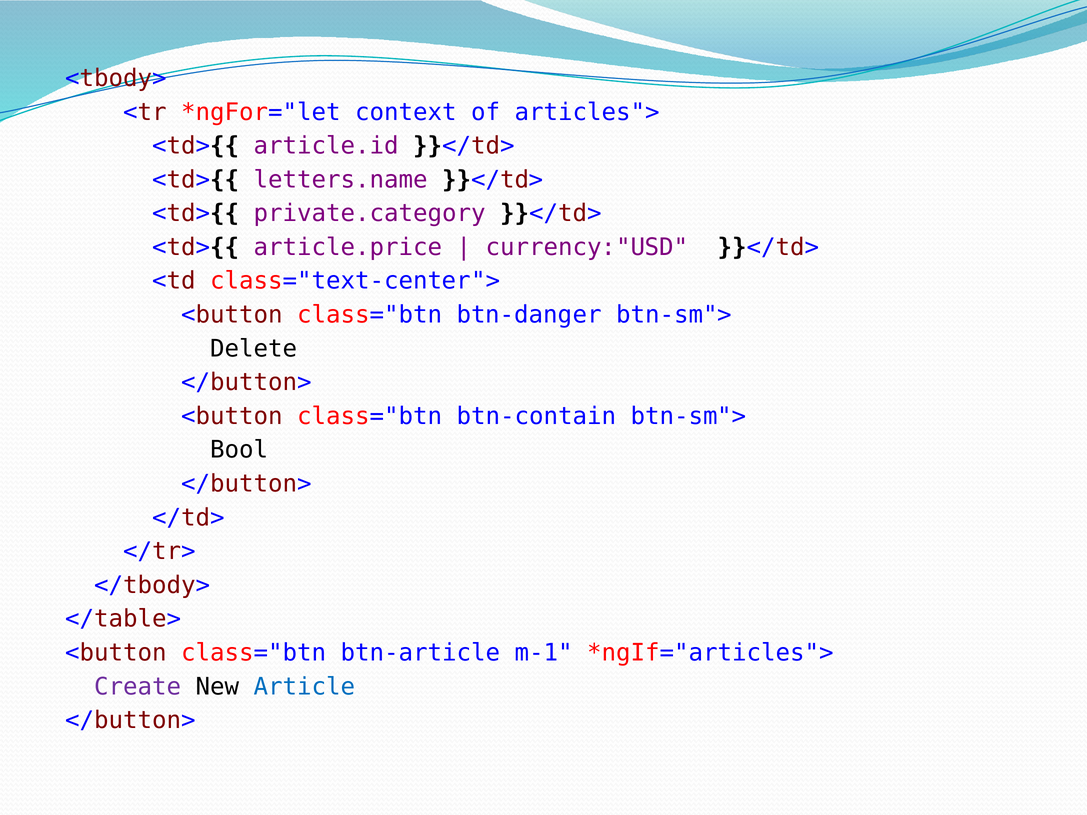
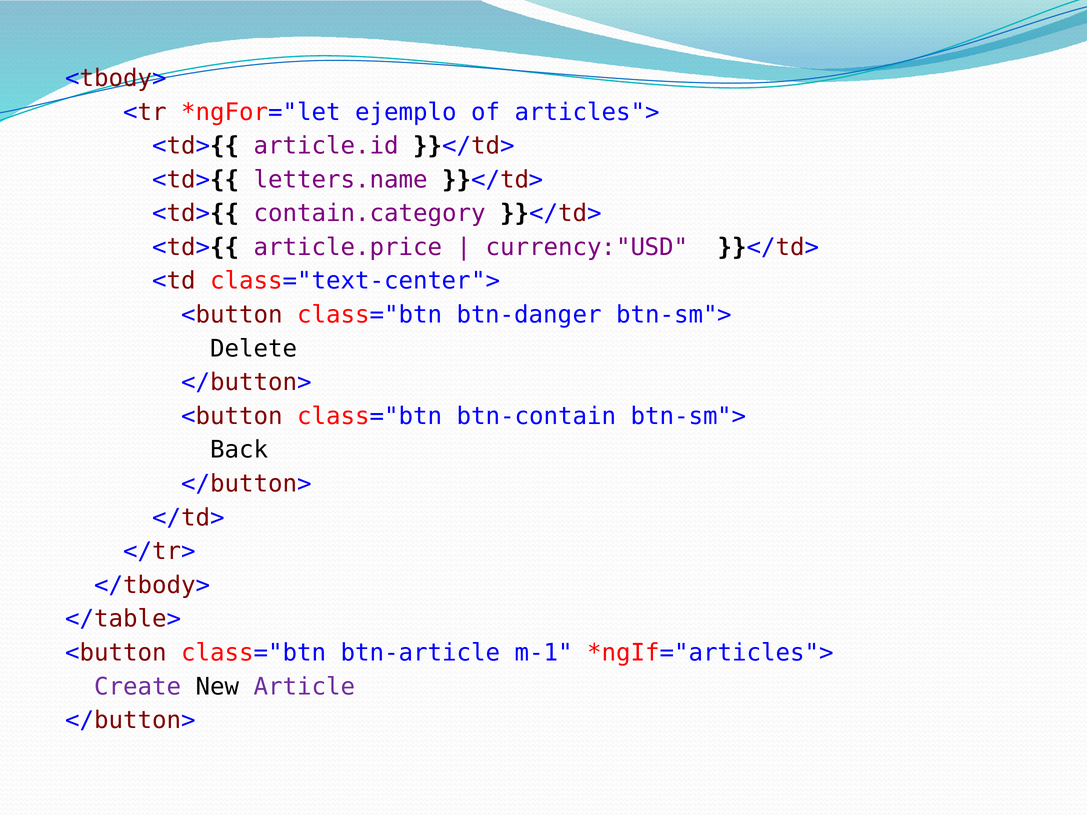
context: context -> ejemplo
private.category: private.category -> contain.category
Bool: Bool -> Back
Article colour: blue -> purple
